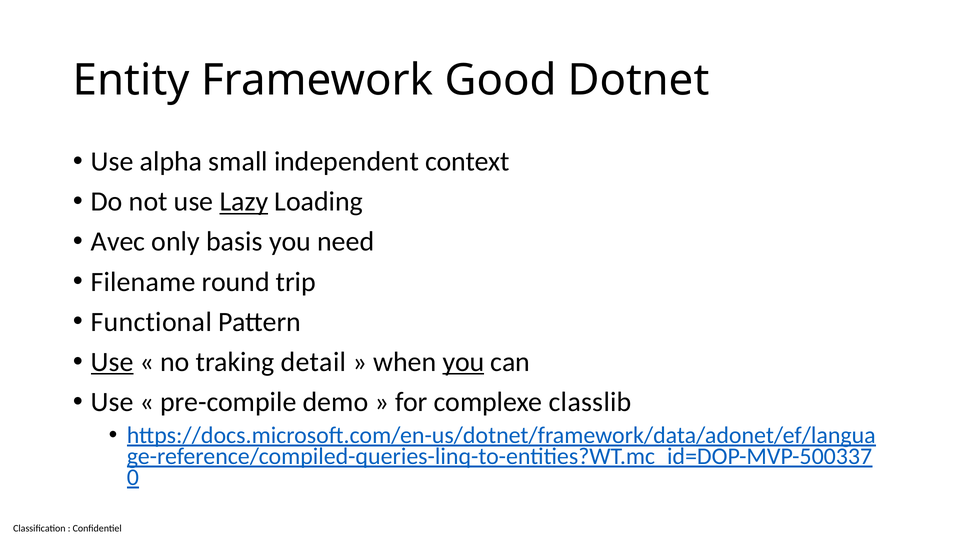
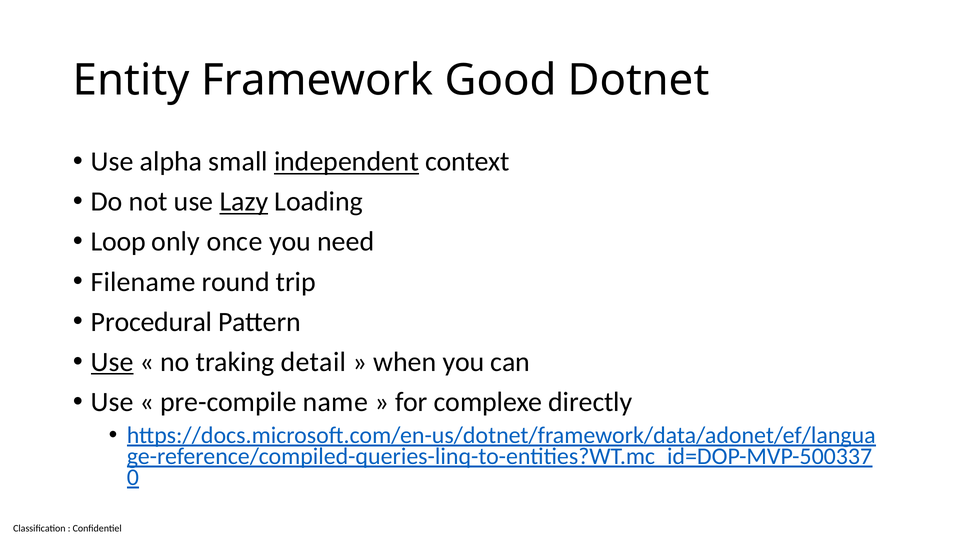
independent underline: none -> present
Avec: Avec -> Loop
basis: basis -> once
Functional: Functional -> Procedural
you at (463, 362) underline: present -> none
demo: demo -> name
classlib: classlib -> directly
